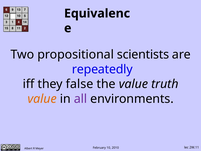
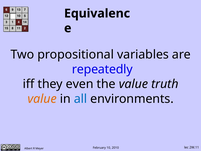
scientists: scientists -> variables
false: false -> even
all colour: purple -> blue
